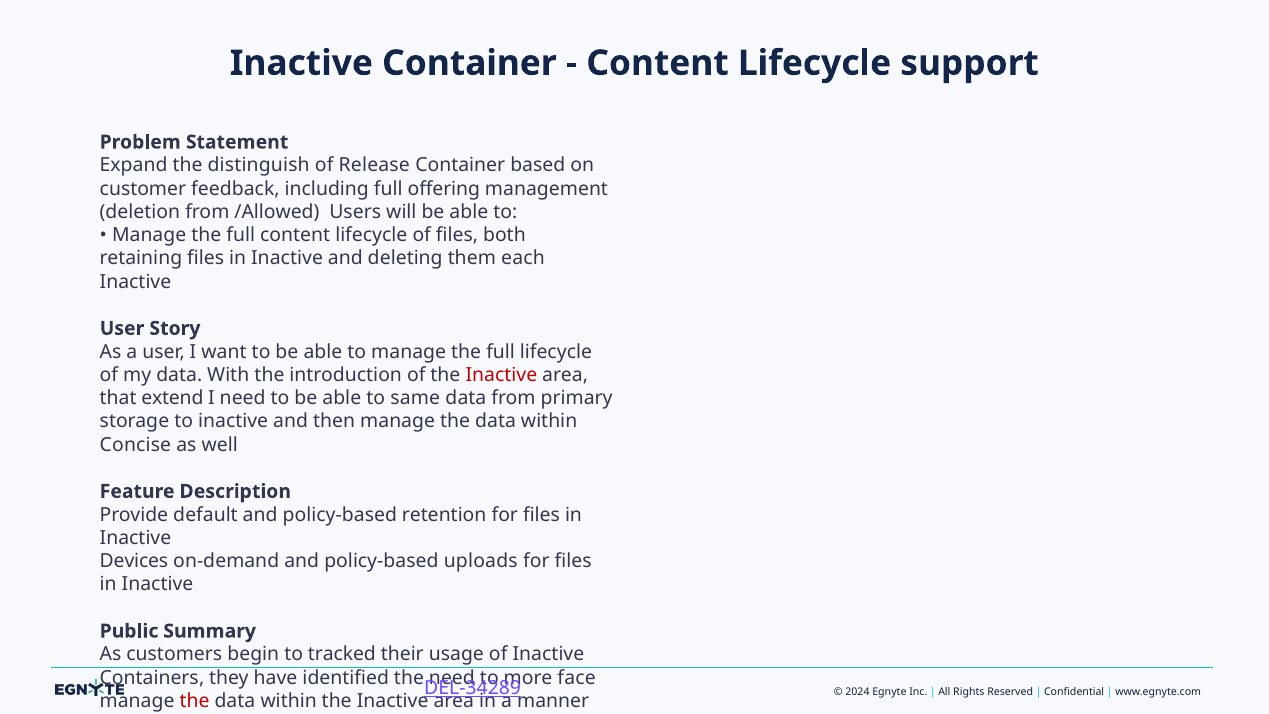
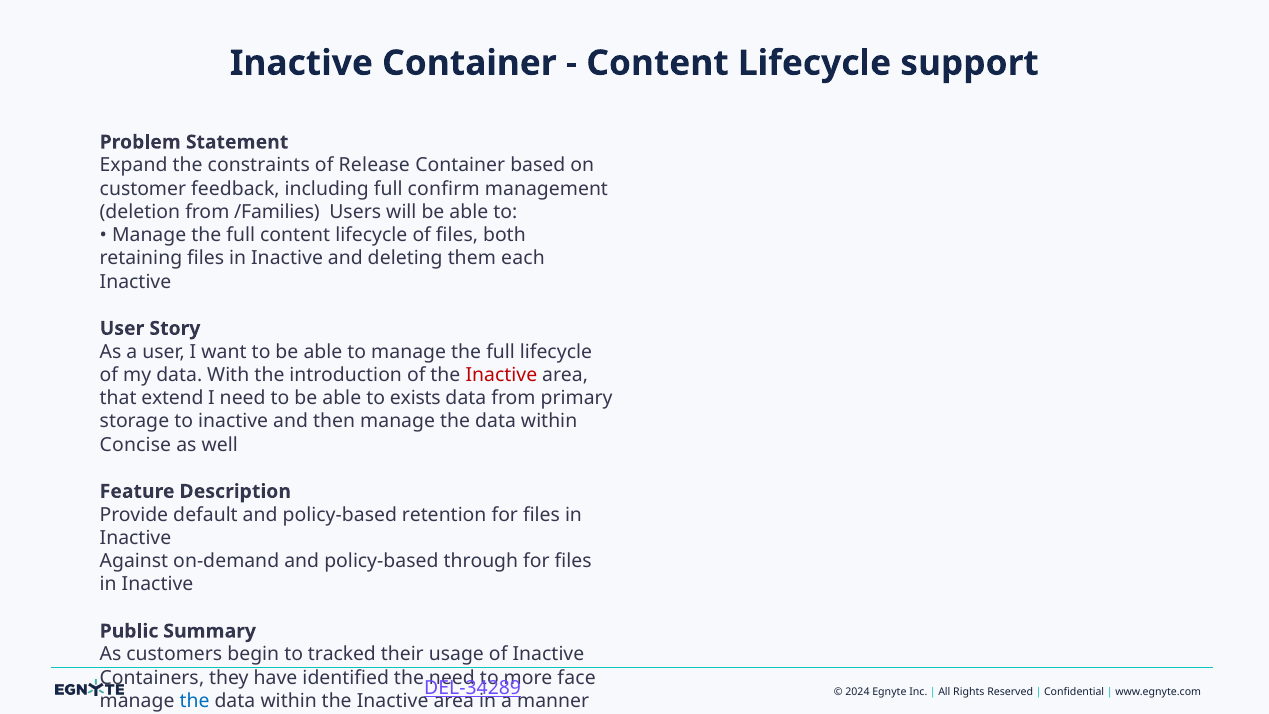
distinguish: distinguish -> constraints
offering: offering -> confirm
/Allowed: /Allowed -> /Families
same: same -> exists
Devices: Devices -> Against
uploads: uploads -> through
the at (195, 701) colour: red -> blue
